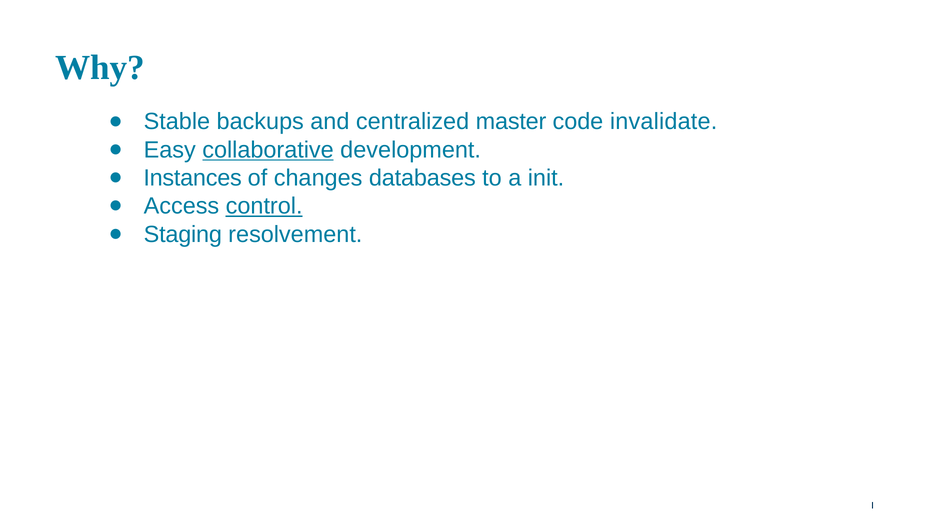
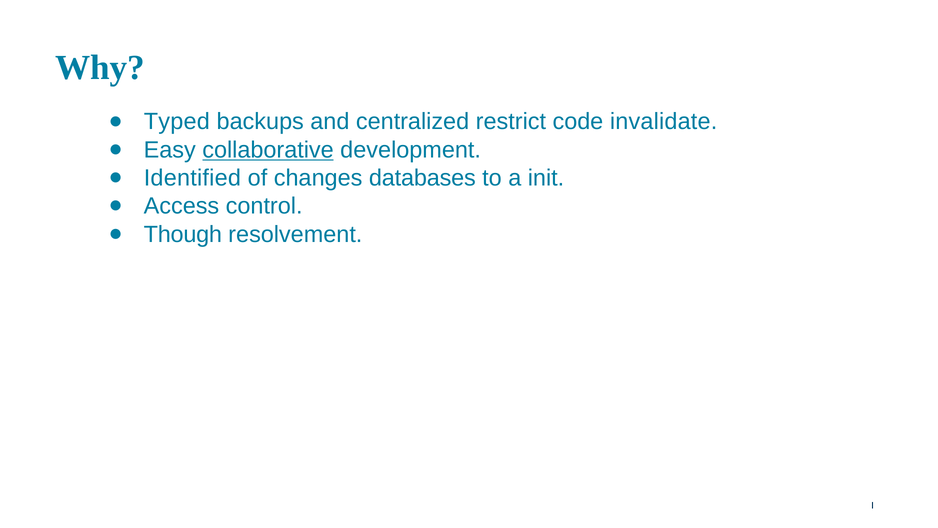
Stable: Stable -> Typed
master: master -> restrict
Instances: Instances -> Identified
control underline: present -> none
Staging: Staging -> Though
